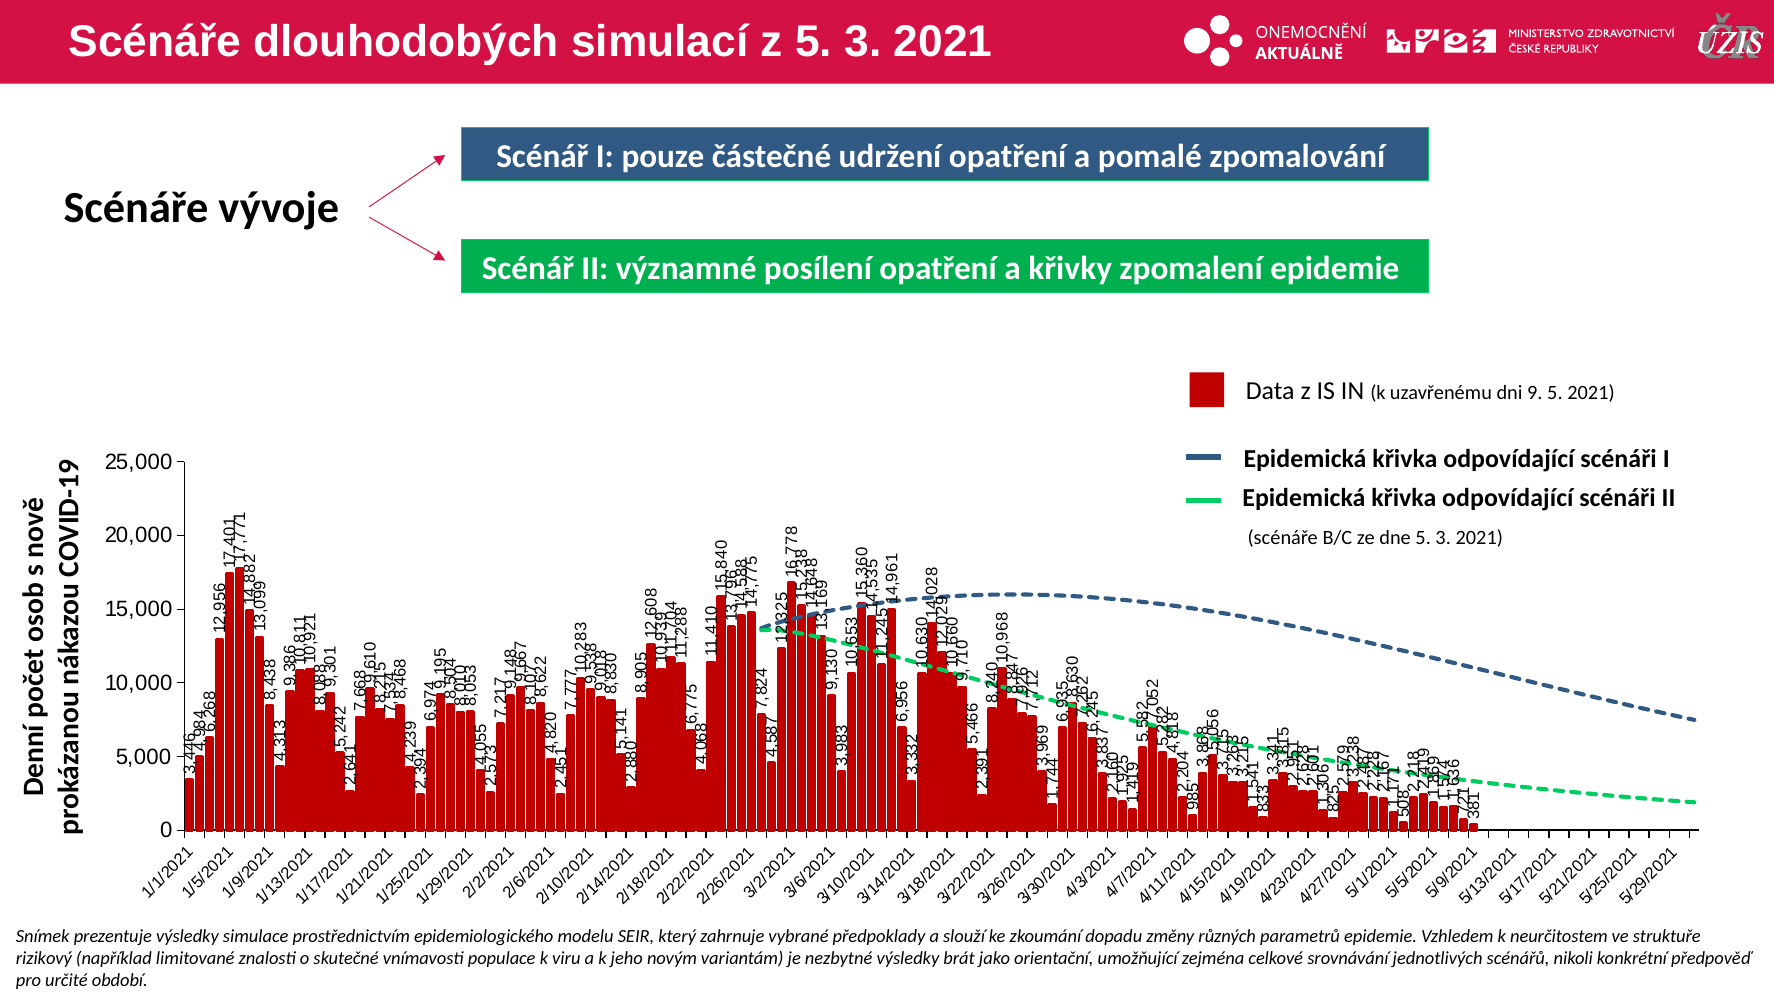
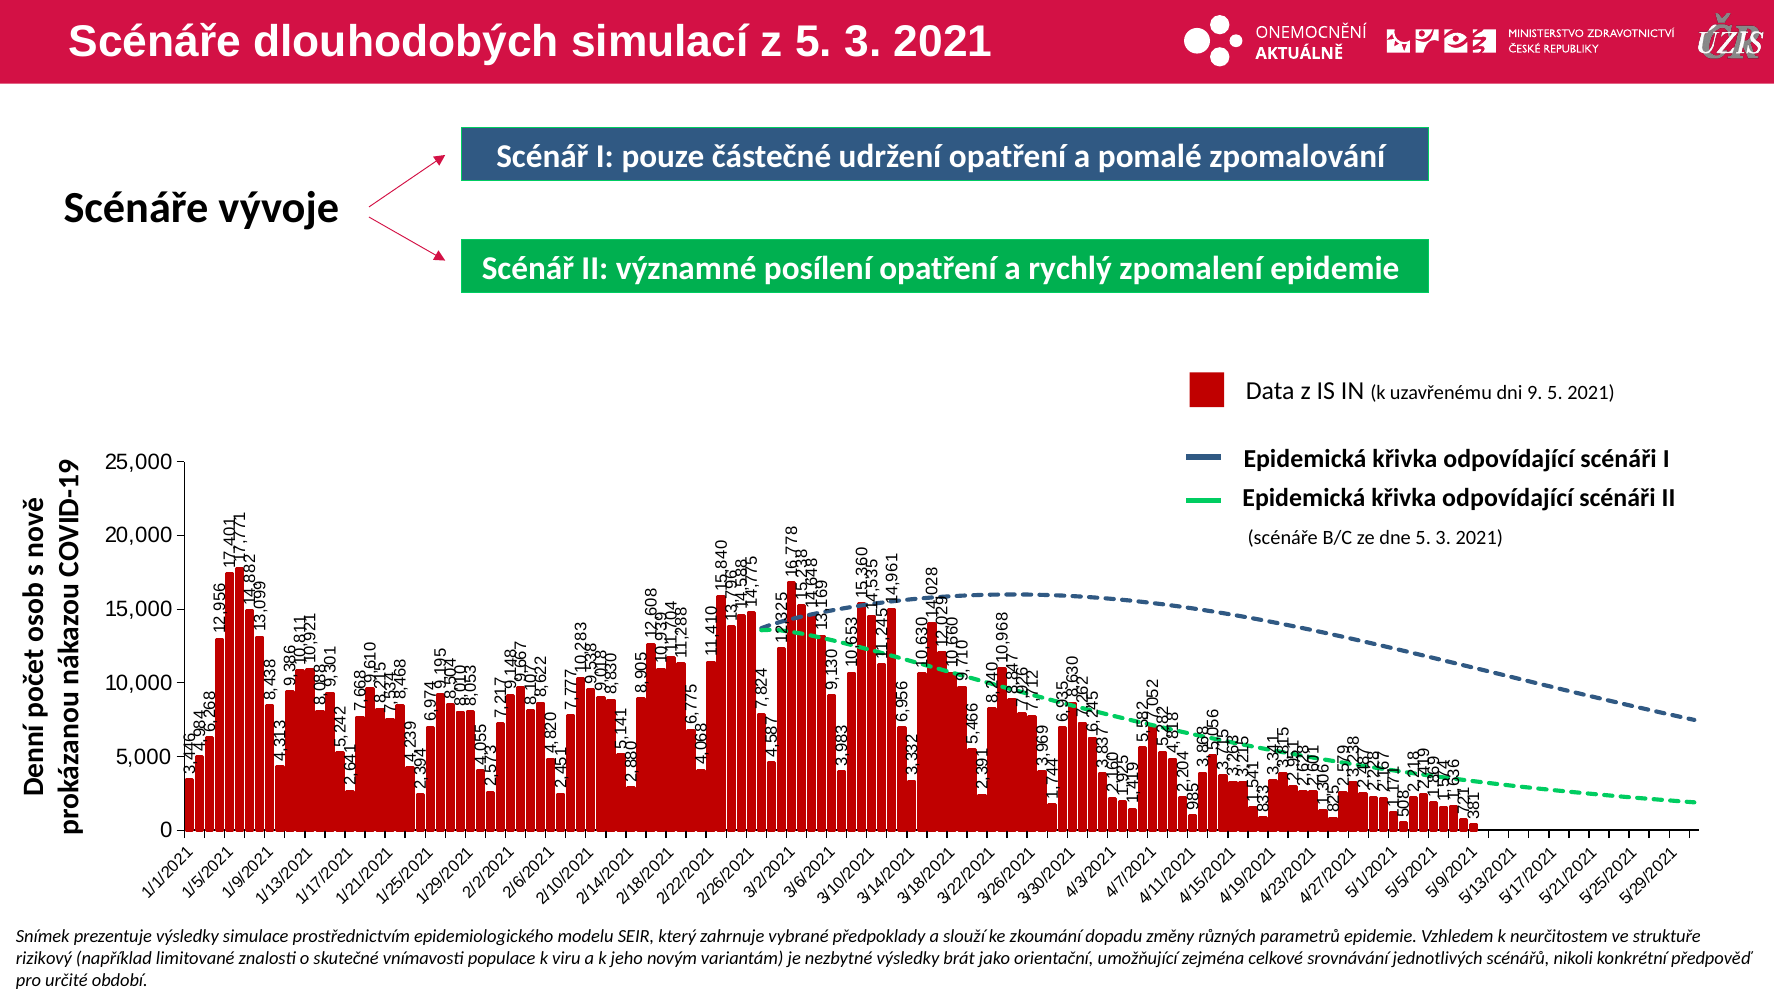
křivky: křivky -> rychlý
